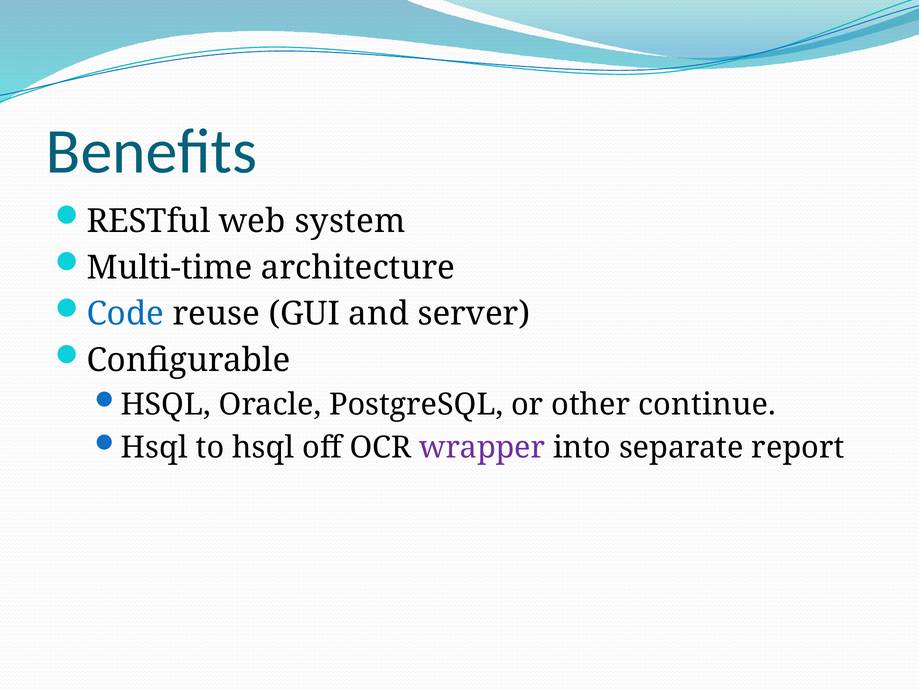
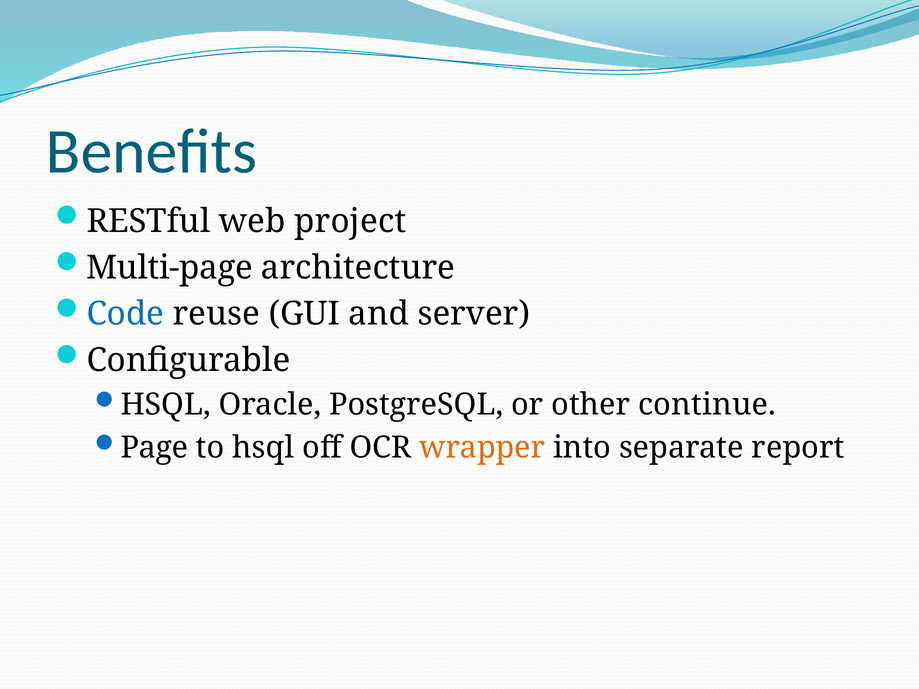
system: system -> project
Multi-time: Multi-time -> Multi-page
Hsql at (154, 448): Hsql -> Page
wrapper colour: purple -> orange
